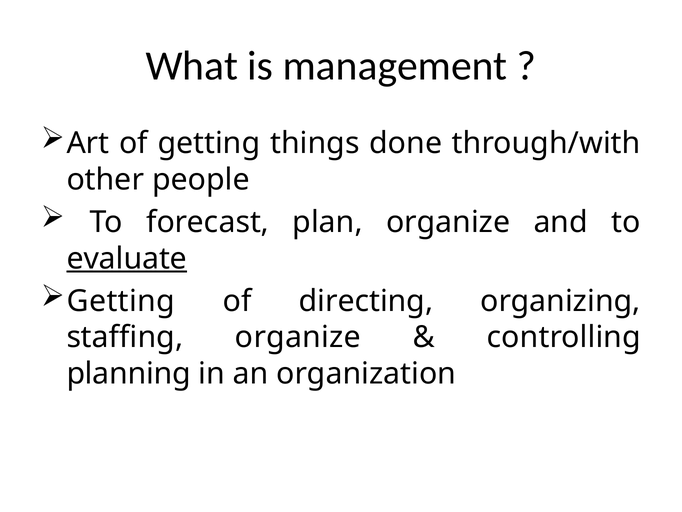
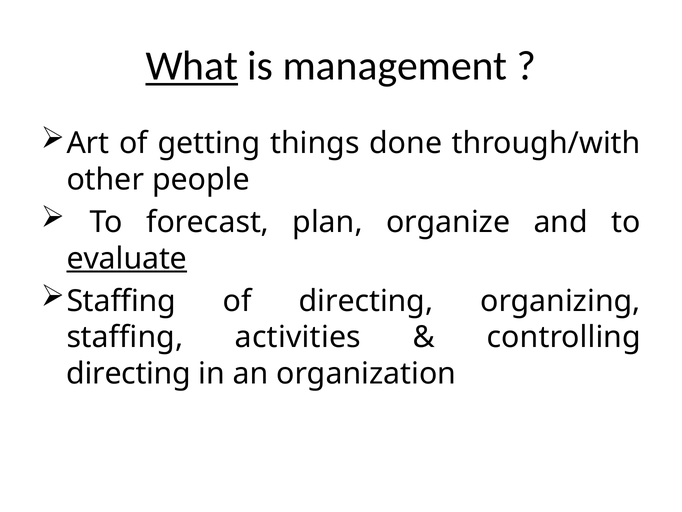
What underline: none -> present
Getting at (121, 301): Getting -> Staffing
staffing organize: organize -> activities
planning at (129, 374): planning -> directing
